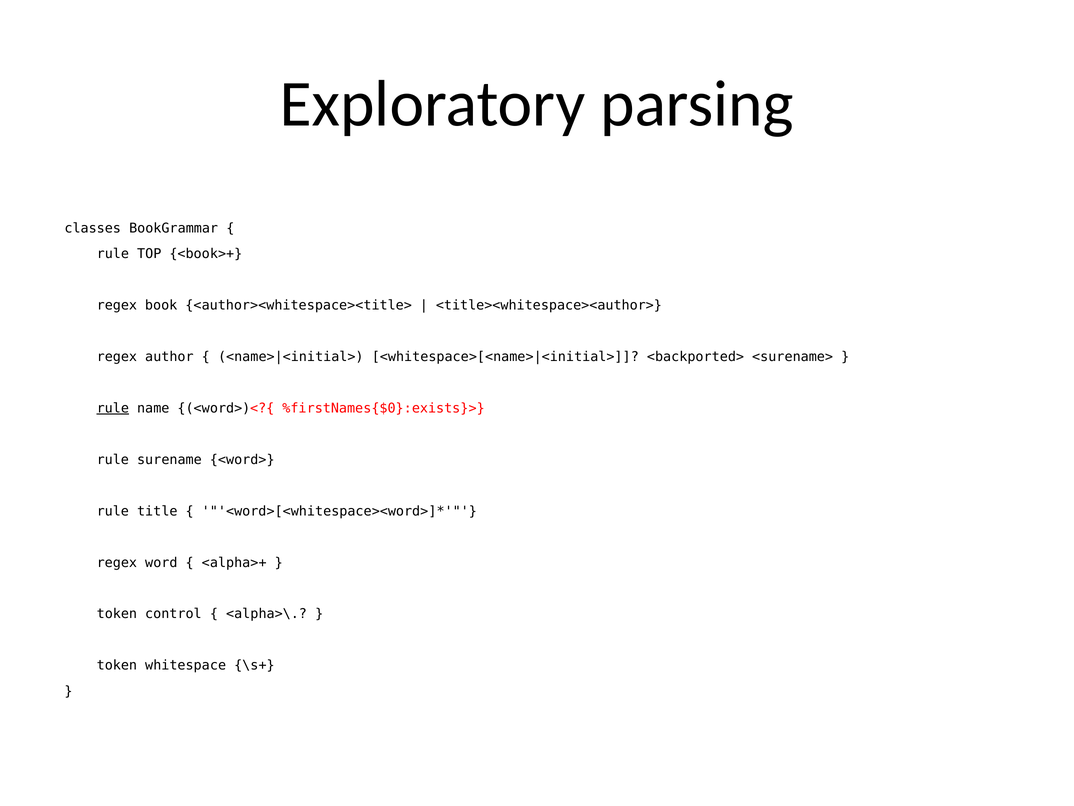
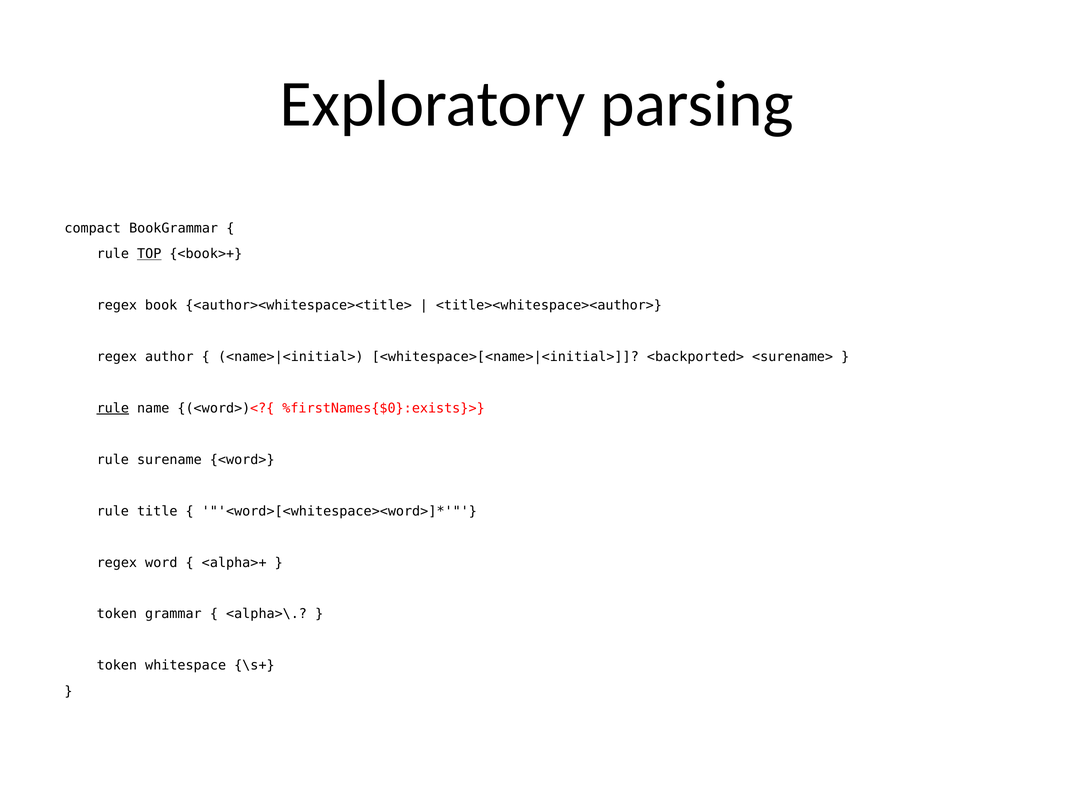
classes: classes -> compact
TOP underline: none -> present
control: control -> grammar
